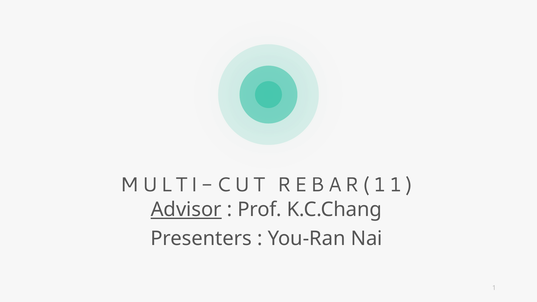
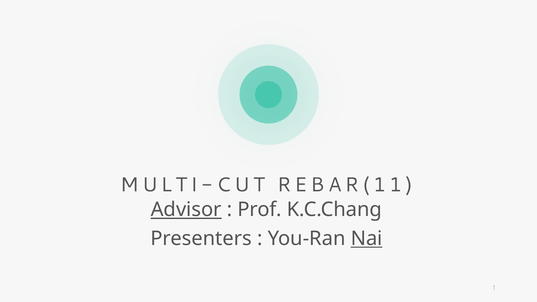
Nai underline: none -> present
